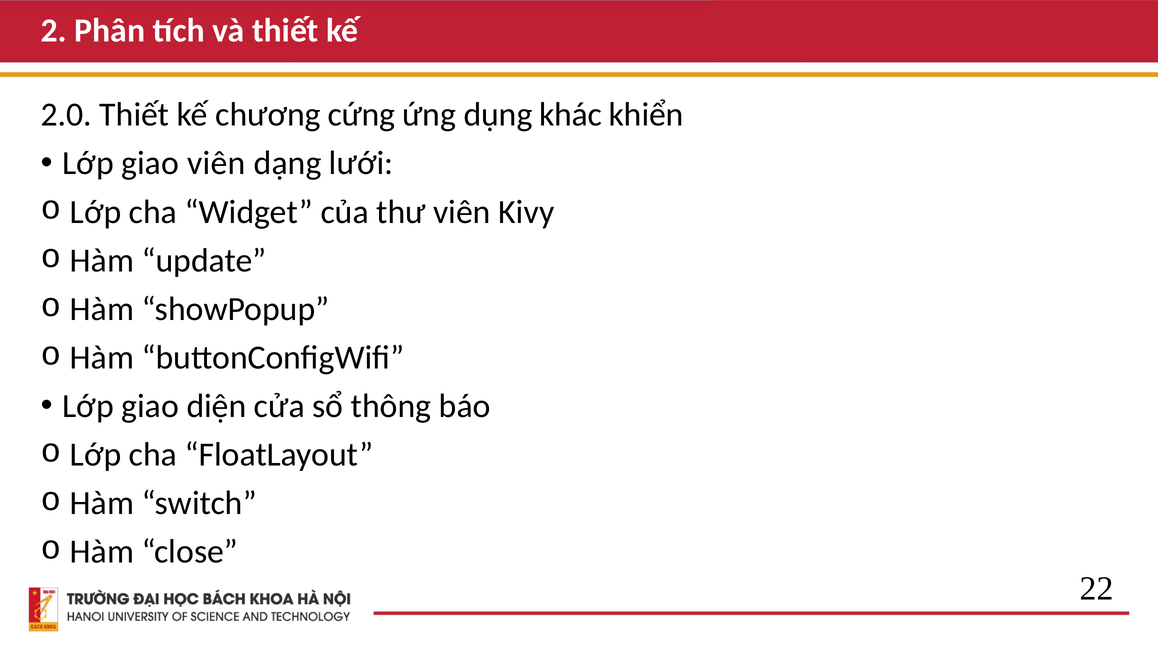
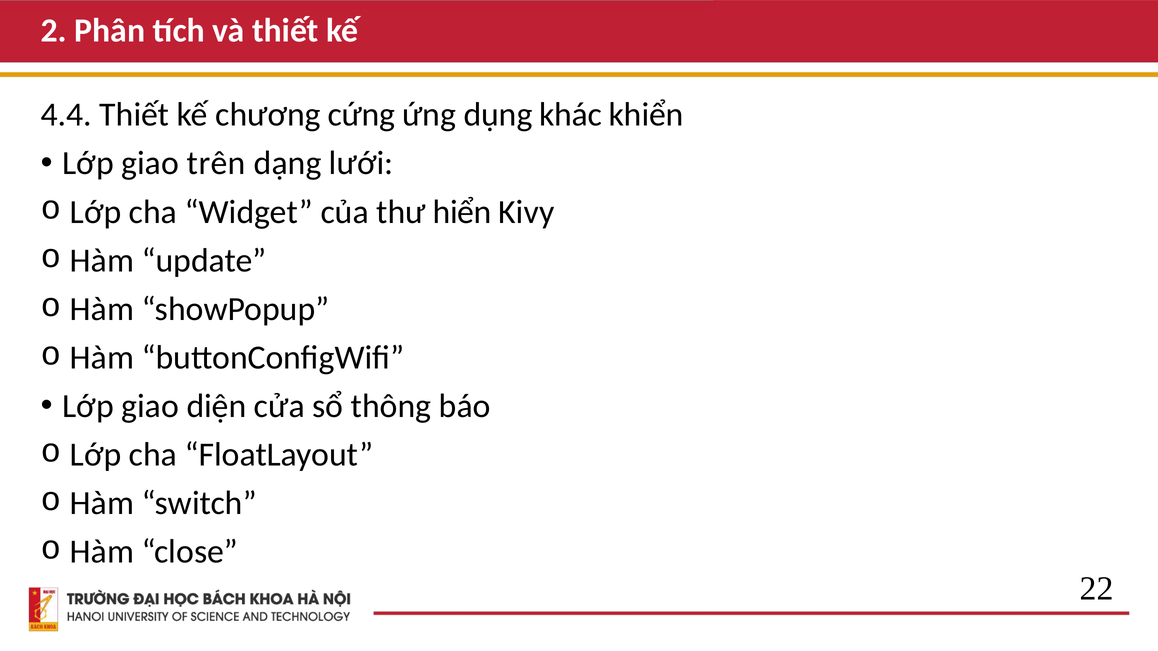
2.0: 2.0 -> 4.4
giao viên: viên -> trên
thư viên: viên -> hiển
